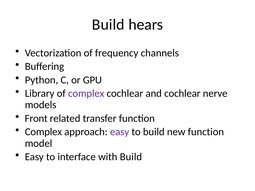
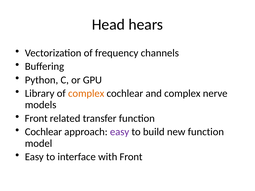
Build at (108, 25): Build -> Head
complex at (86, 94) colour: purple -> orange
and cochlear: cochlear -> complex
Complex at (43, 132): Complex -> Cochlear
with Build: Build -> Front
